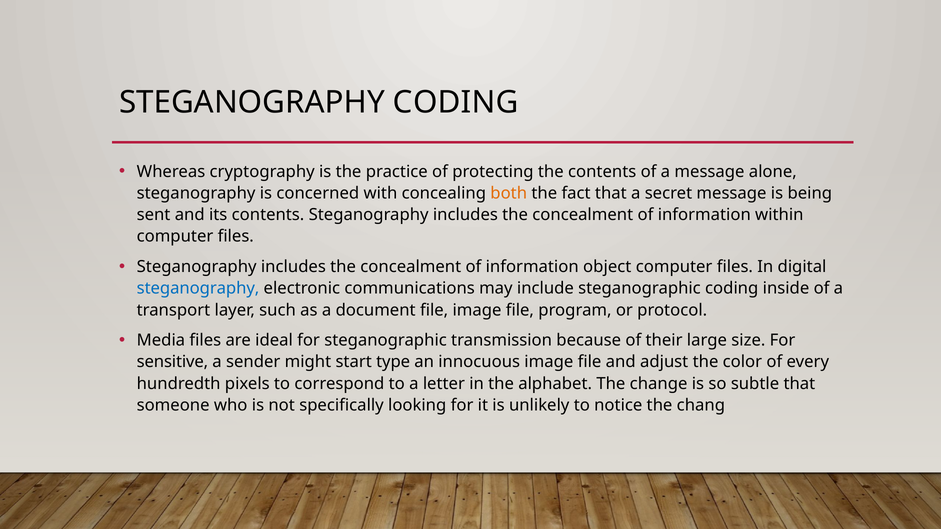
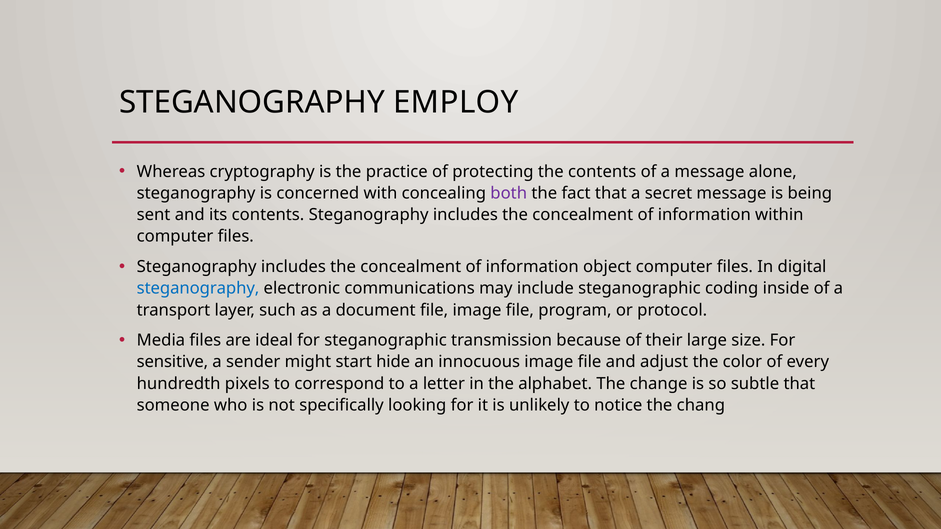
STEGANOGRAPHY CODING: CODING -> EMPLOY
both colour: orange -> purple
type: type -> hide
